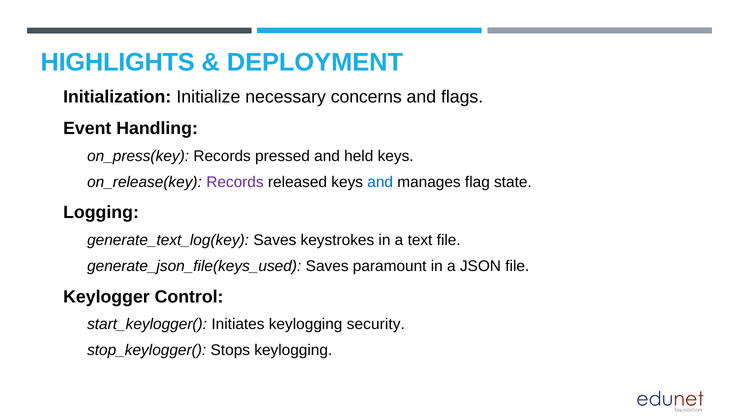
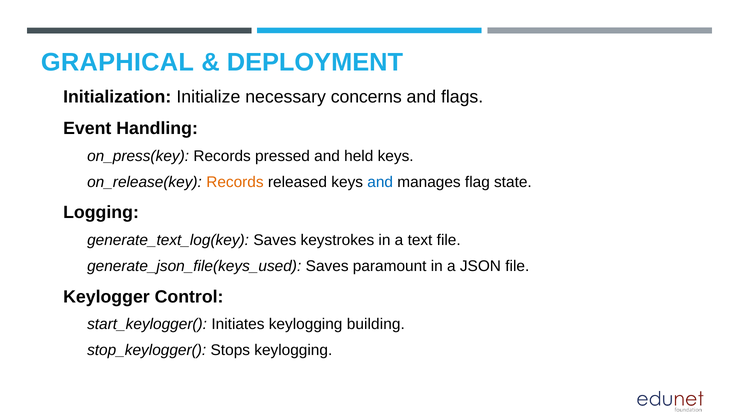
HIGHLIGHTS: HIGHLIGHTS -> GRAPHICAL
Records at (235, 182) colour: purple -> orange
security: security -> building
